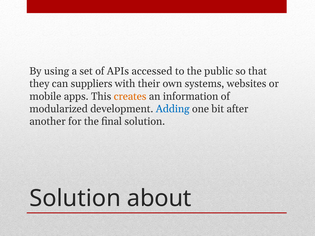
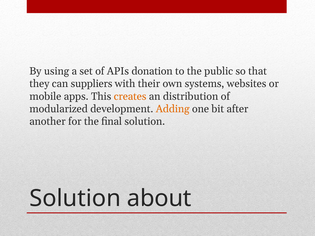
accessed: accessed -> donation
information: information -> distribution
Adding colour: blue -> orange
